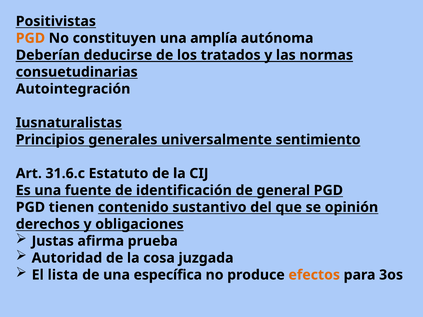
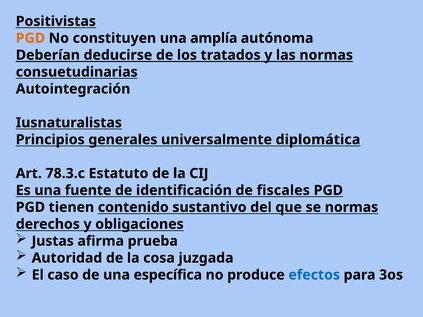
sentimiento: sentimiento -> diplomática
31.6.c: 31.6.c -> 78.3.c
general: general -> fiscales
se opinión: opinión -> normas
lista: lista -> caso
efectos colour: orange -> blue
